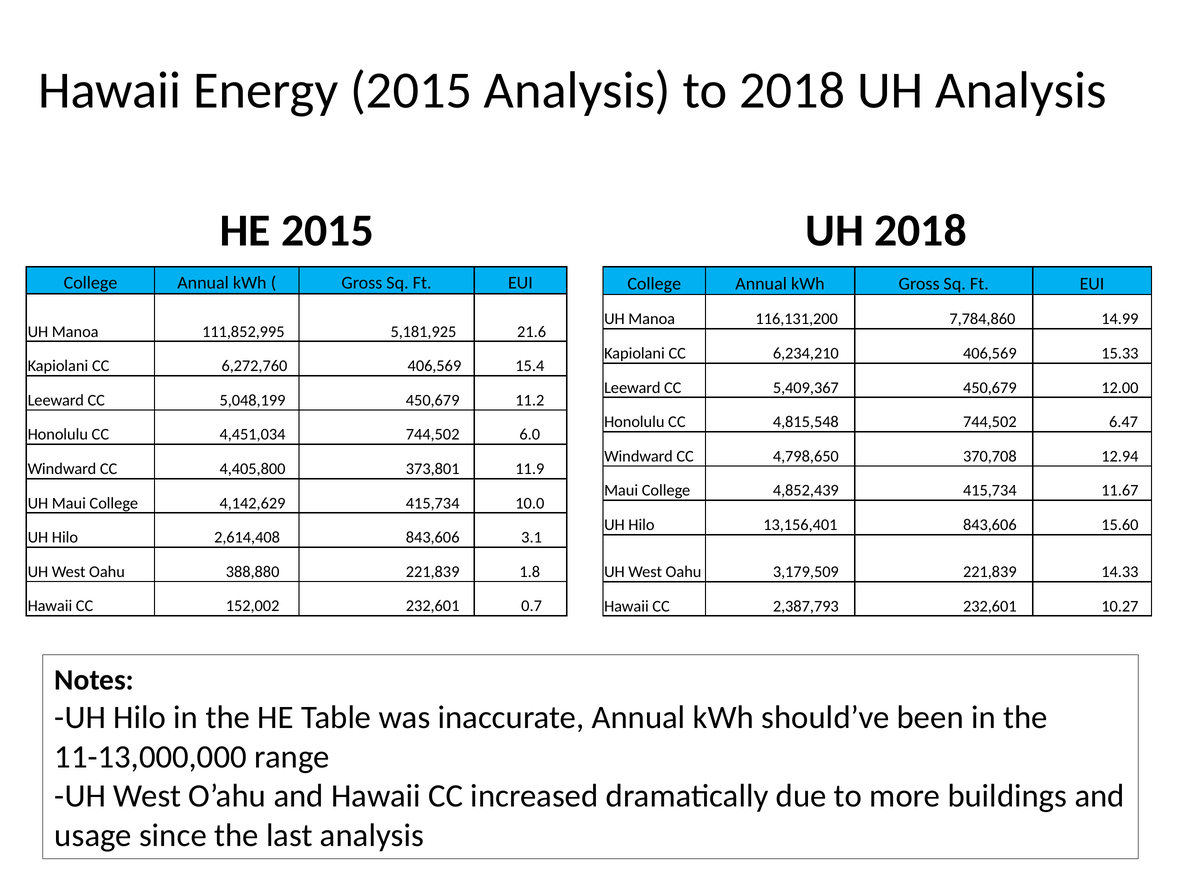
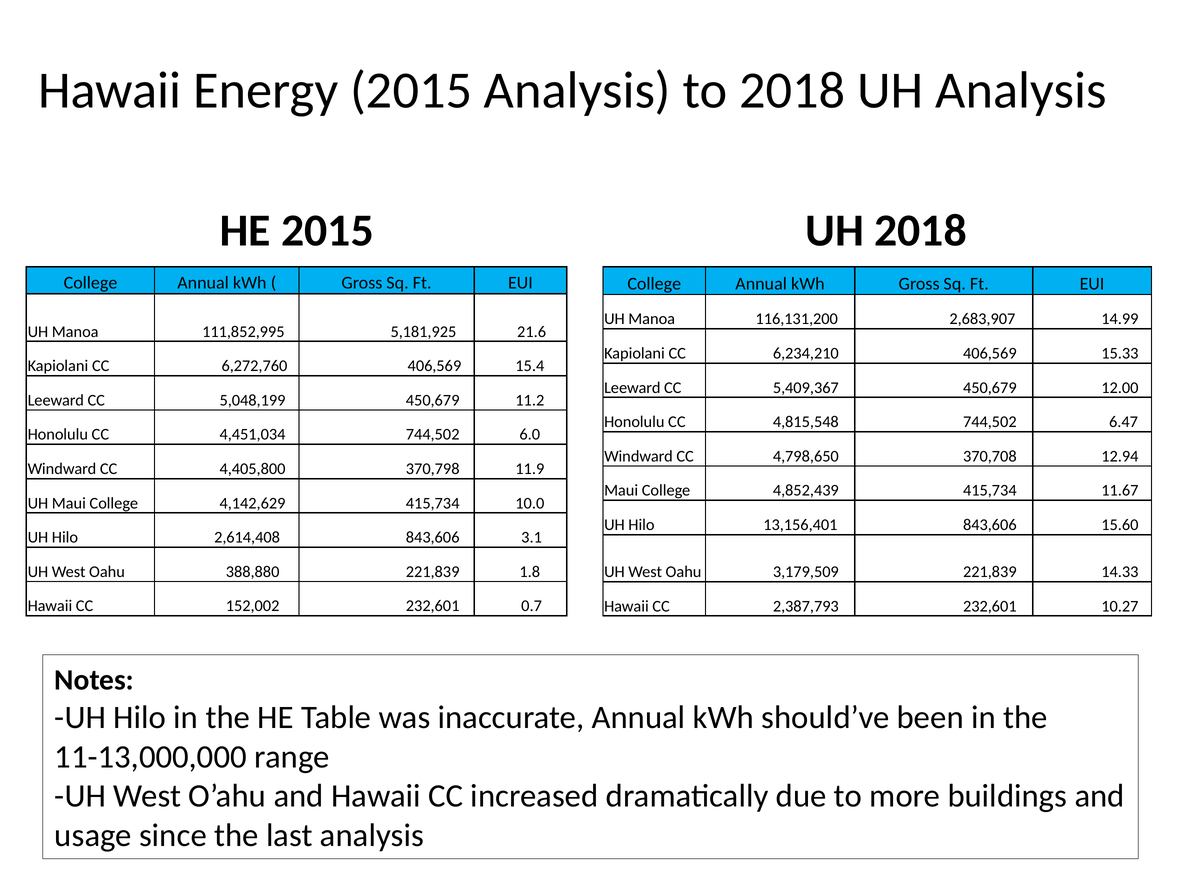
7,784,860: 7,784,860 -> 2,683,907
373,801: 373,801 -> 370,798
